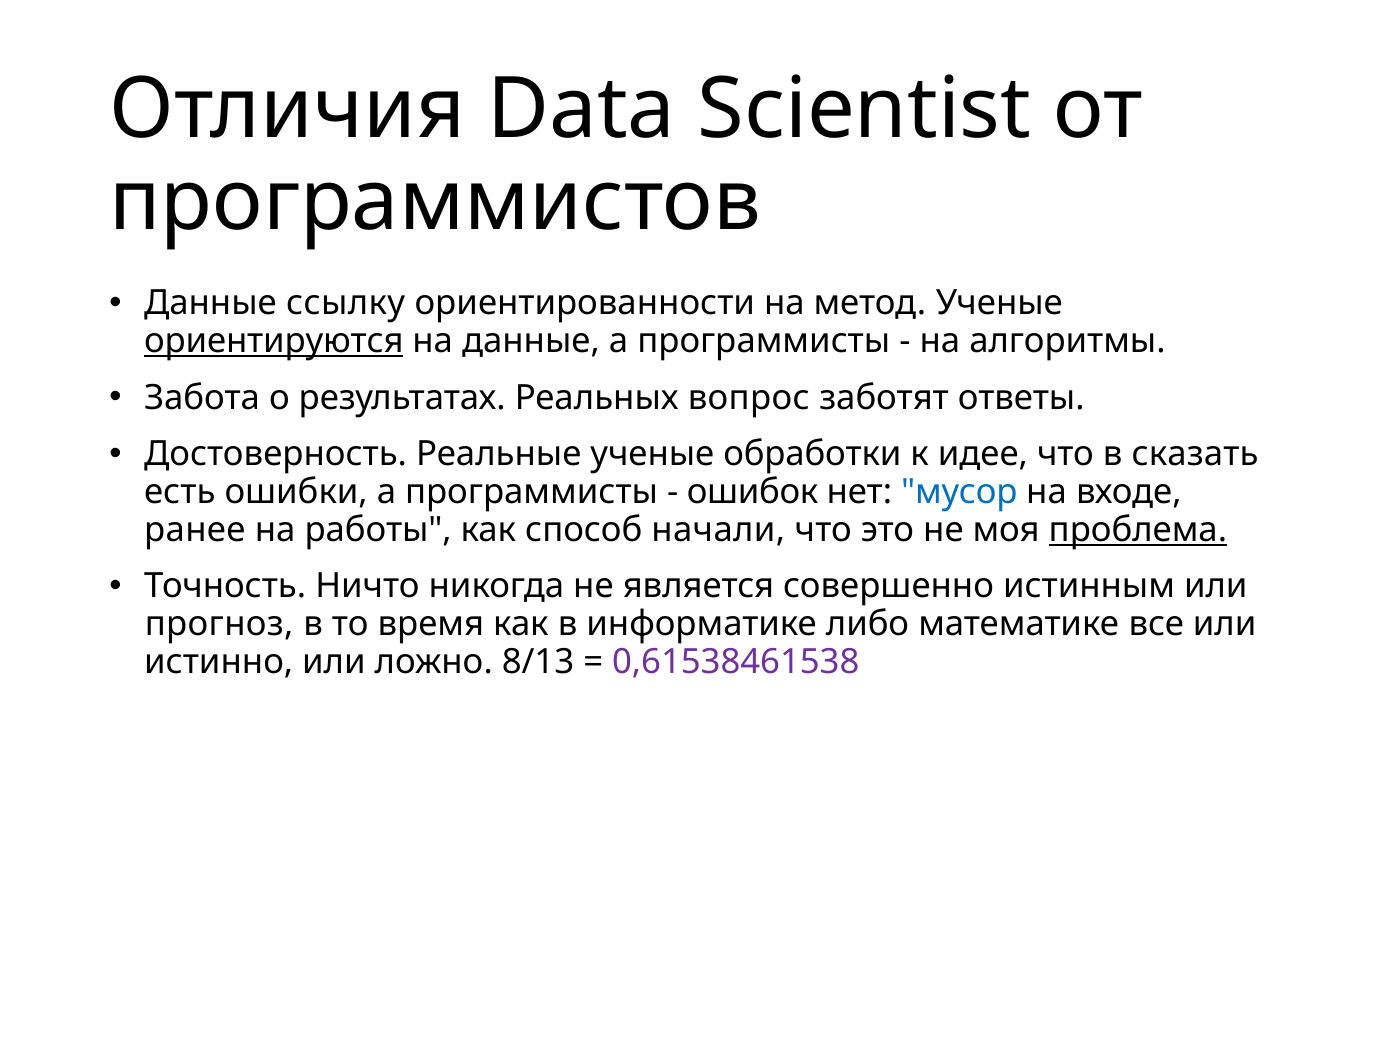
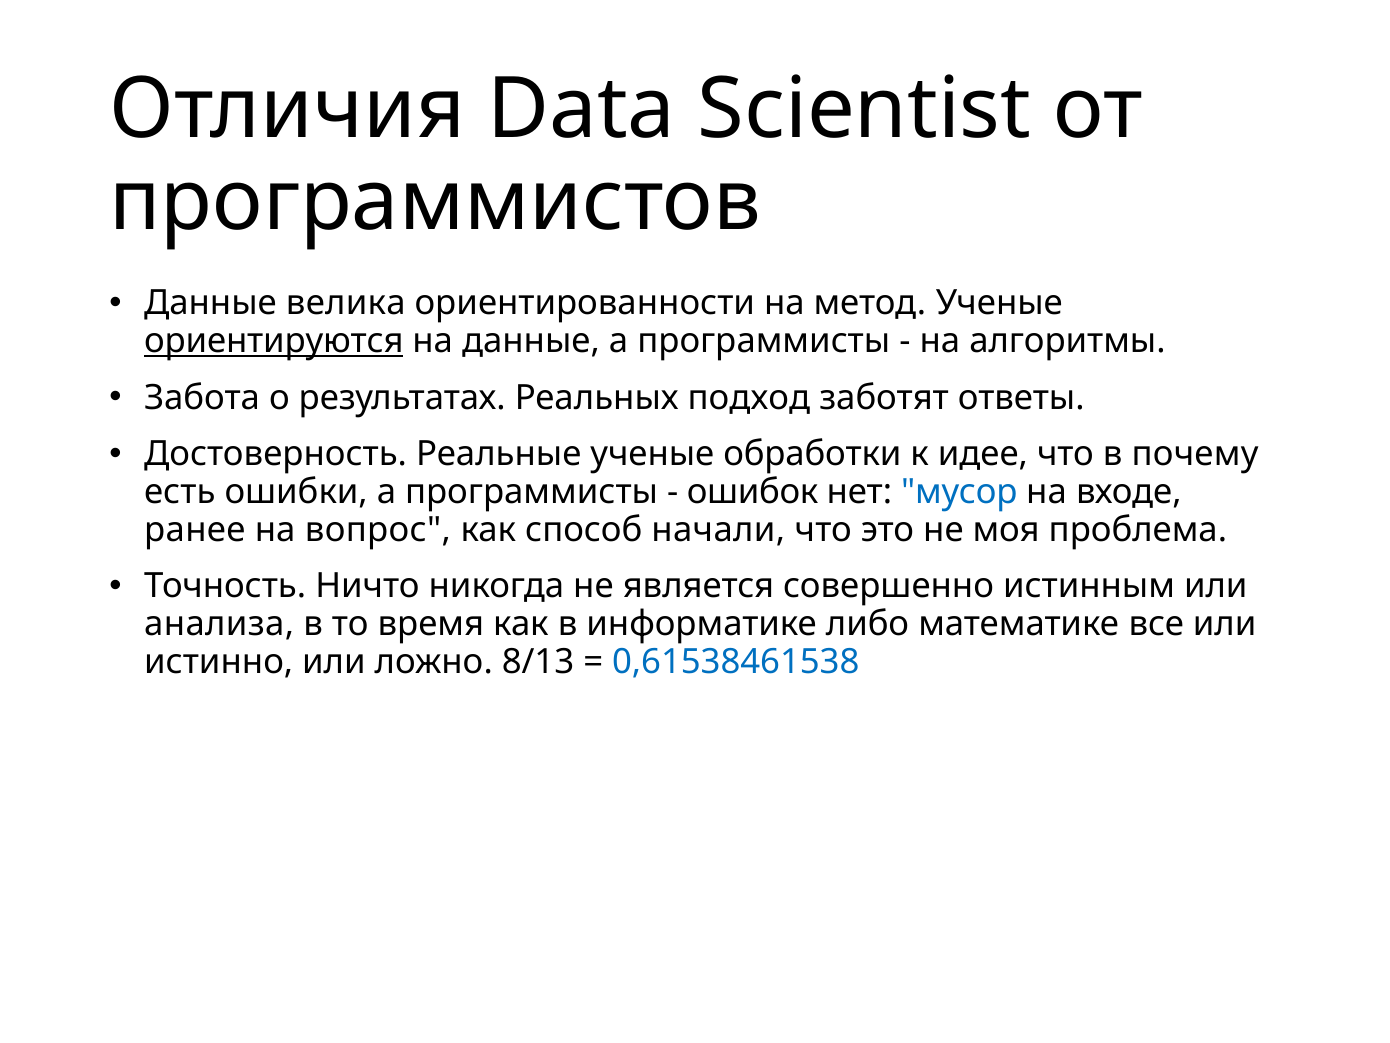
ссылку: ссылку -> велика
вопрос: вопрос -> подход
сказать: сказать -> почему
работы: работы -> вопрос
проблема underline: present -> none
прогноз: прогноз -> анализа
0,61538461538 colour: purple -> blue
